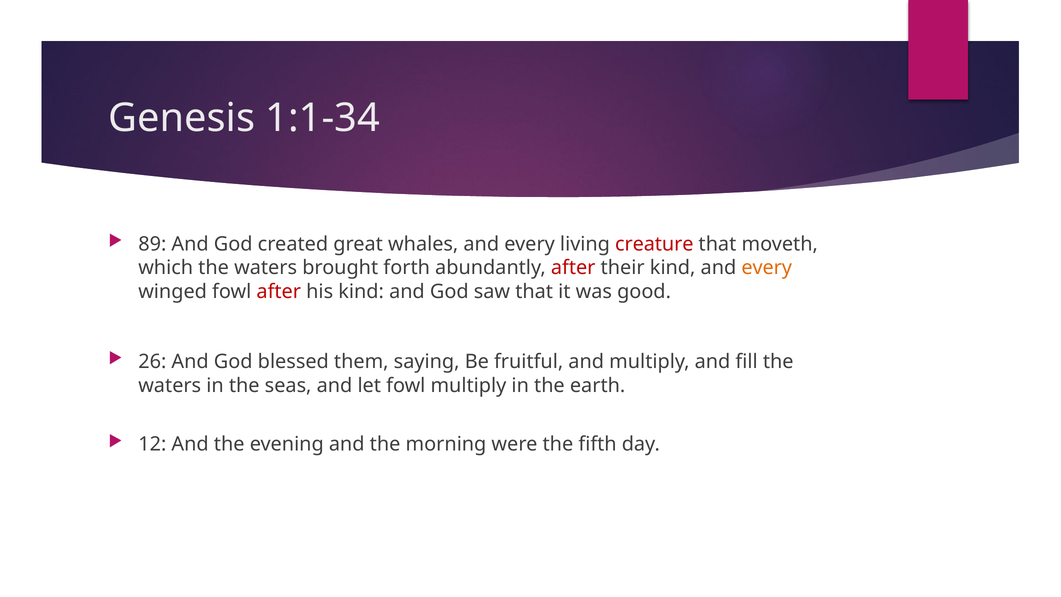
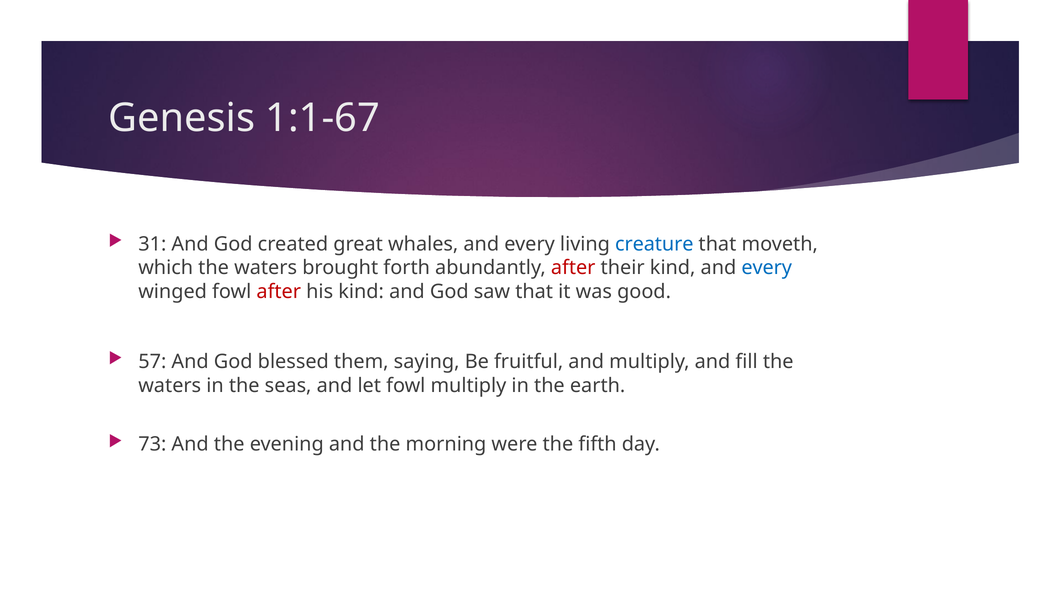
1:1-34: 1:1-34 -> 1:1-67
89: 89 -> 31
creature colour: red -> blue
every at (767, 268) colour: orange -> blue
26: 26 -> 57
12: 12 -> 73
